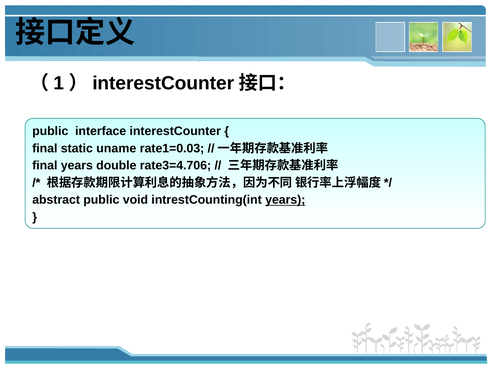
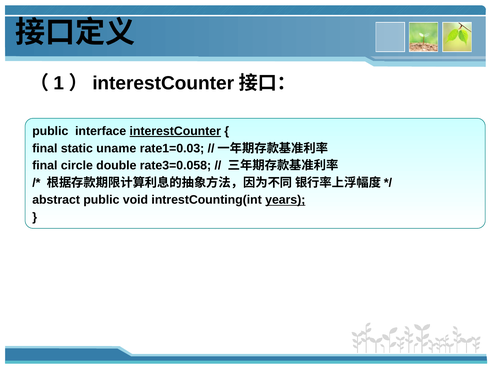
interestCounter at (175, 131) underline: none -> present
final years: years -> circle
rate3=4.706: rate3=4.706 -> rate3=0.058
